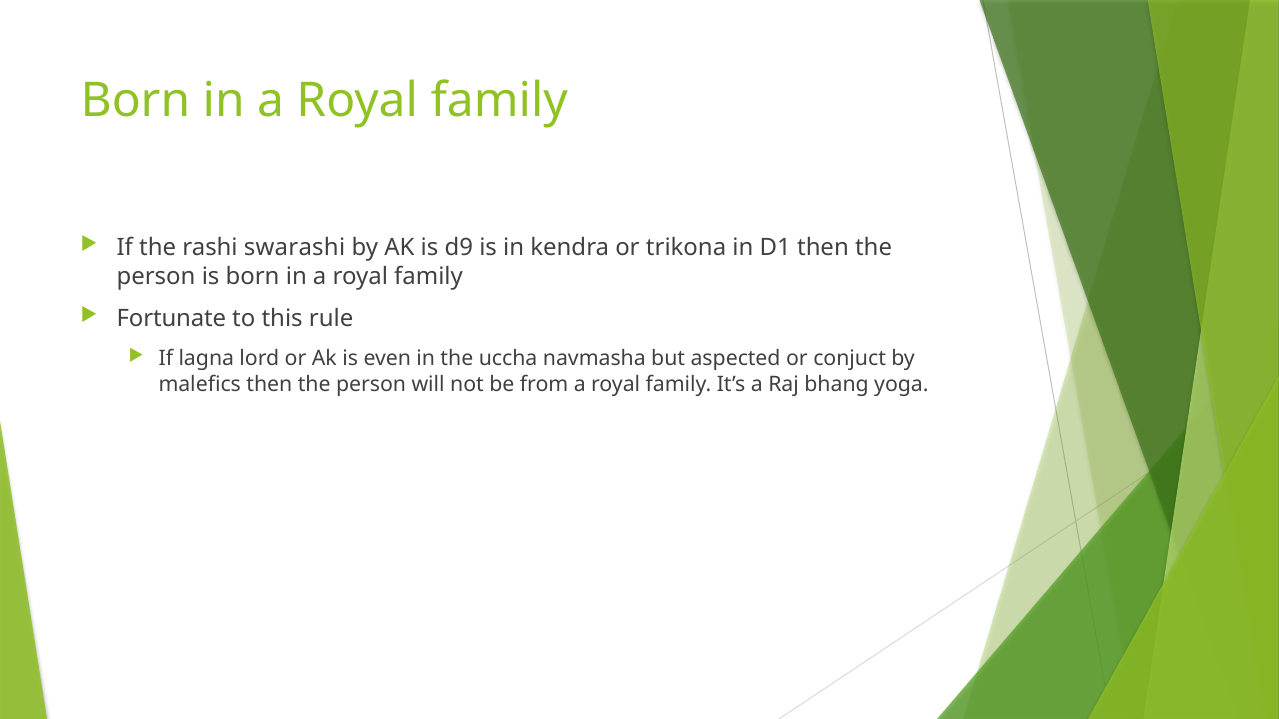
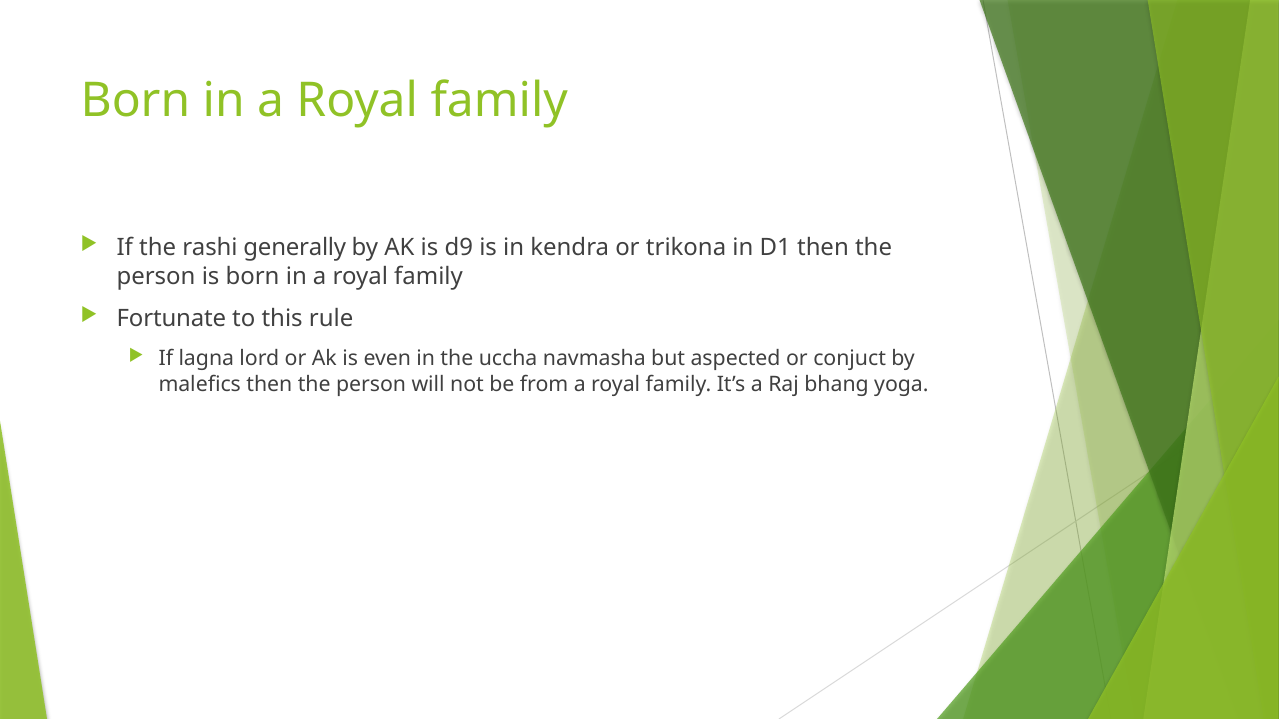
swarashi: swarashi -> generally
